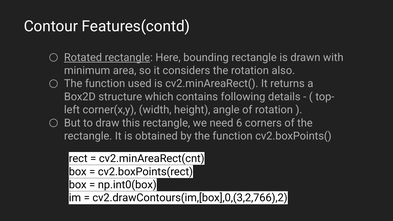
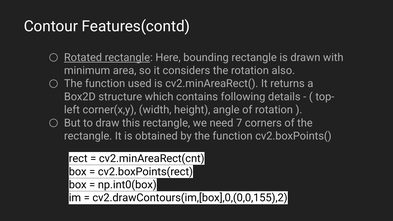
6: 6 -> 7
cv2.drawContours(im,[box],0,(3,2,766),2: cv2.drawContours(im,[box],0,(3,2,766),2 -> cv2.drawContours(im,[box],0,(0,0,155),2
